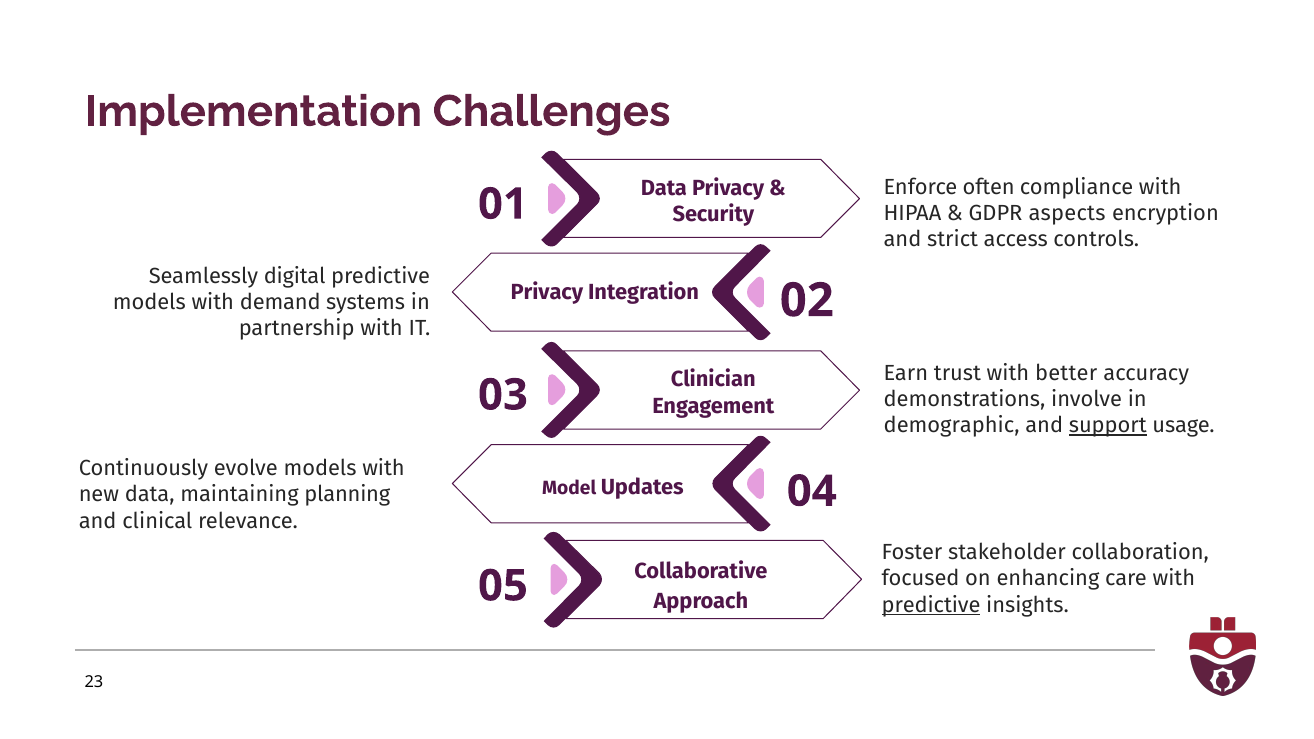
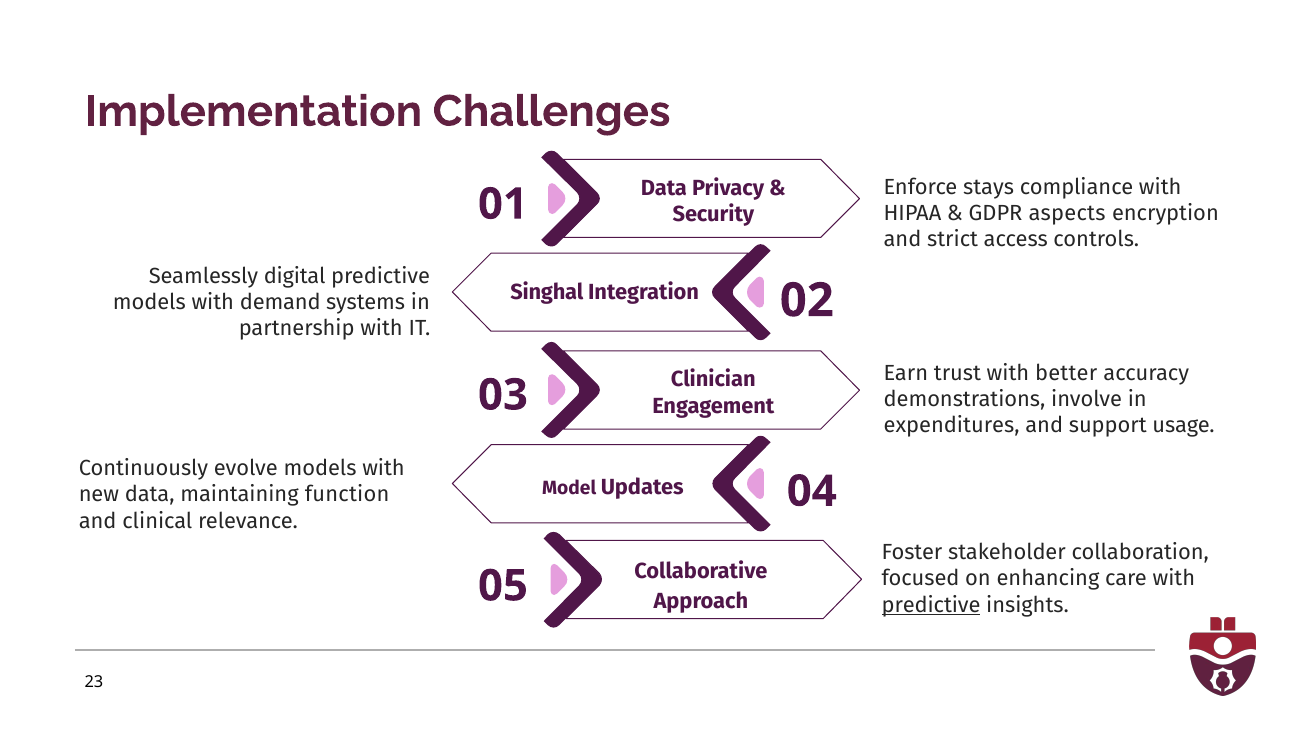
often: often -> stays
Privacy at (547, 292): Privacy -> Singhal
demographic: demographic -> expenditures
support underline: present -> none
planning: planning -> function
